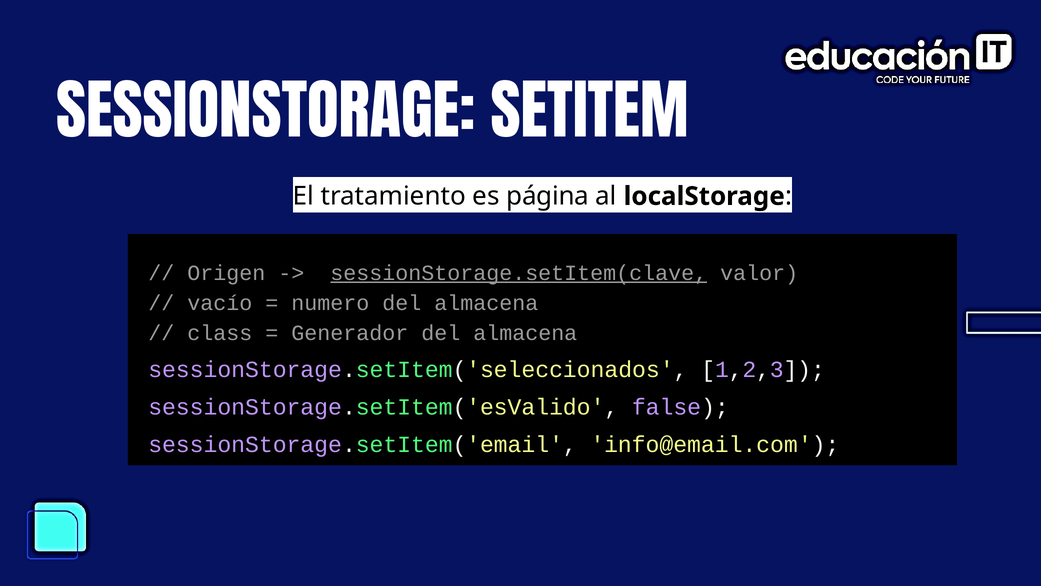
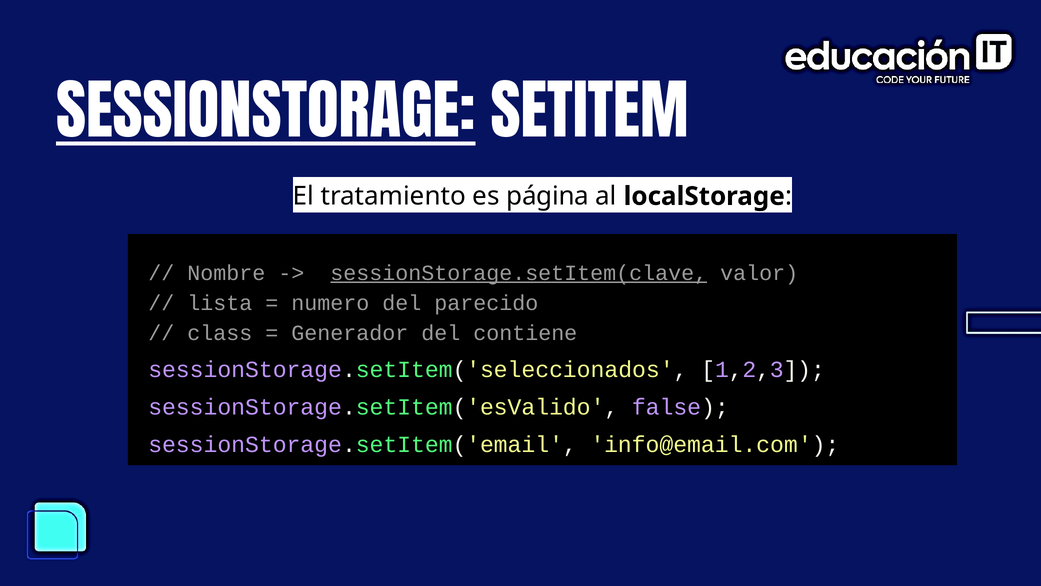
SESSIONSTORAGE underline: none -> present
Origen: Origen -> Nombre
vacío: vacío -> lista
almacena at (486, 303): almacena -> parecido
almacena at (525, 333): almacena -> contiene
